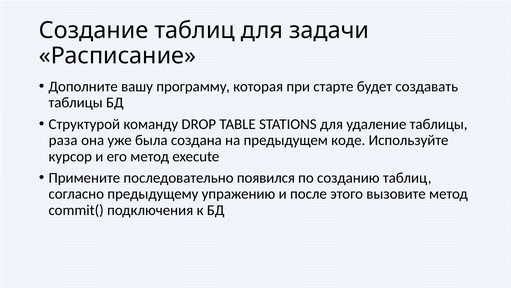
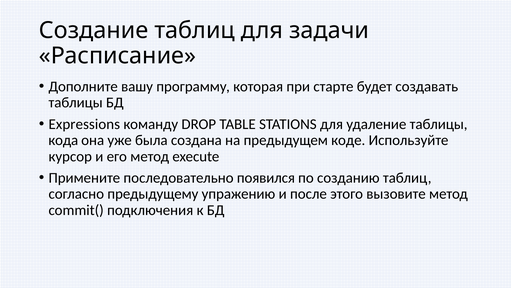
Структурой: Структурой -> Expressions
раза: раза -> кода
